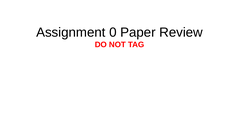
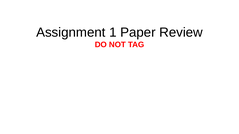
0: 0 -> 1
